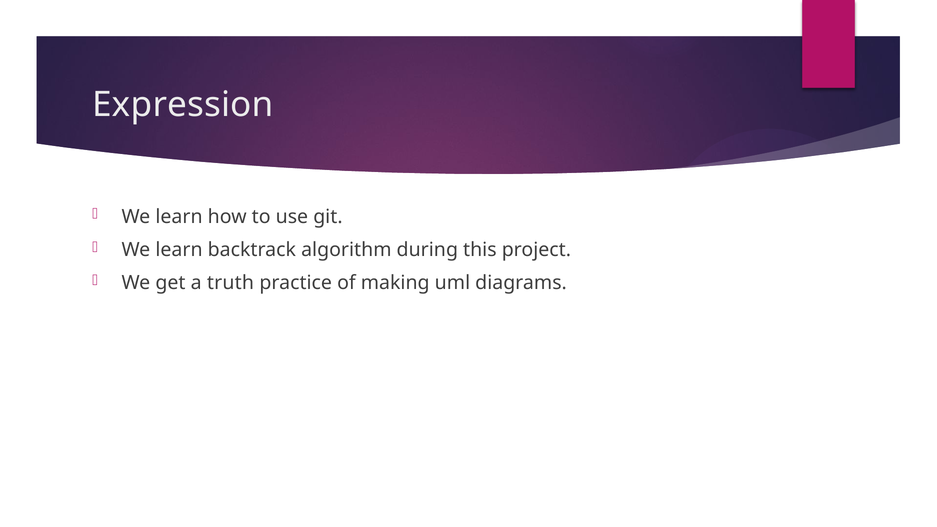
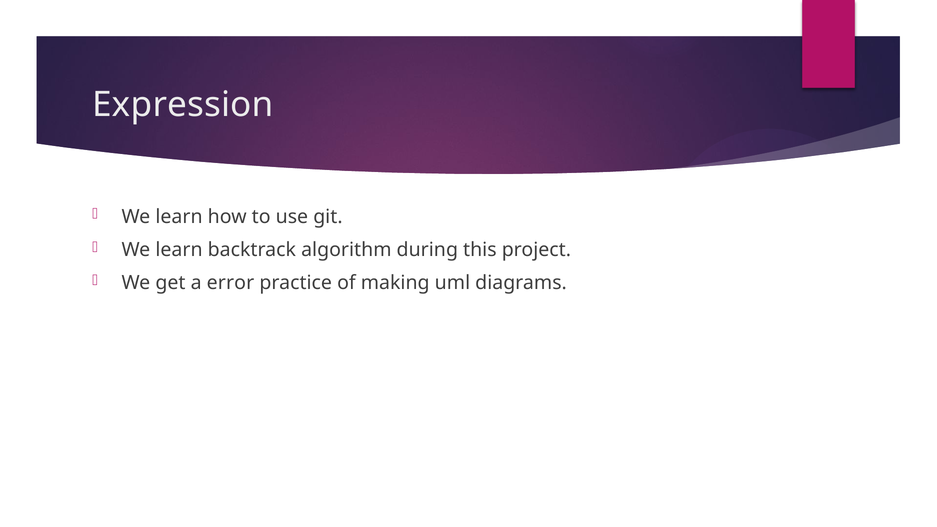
truth: truth -> error
